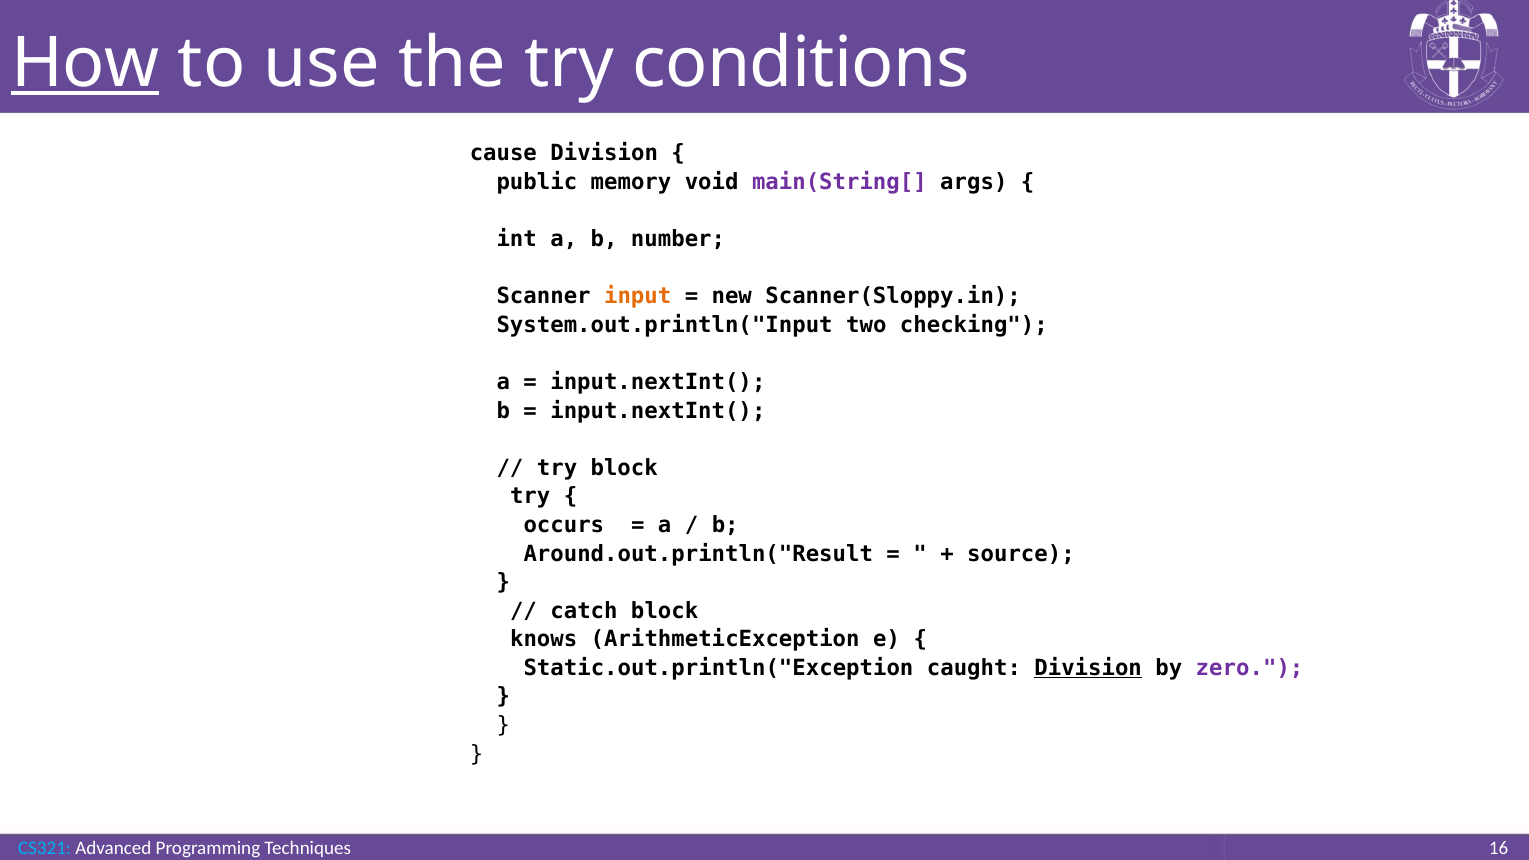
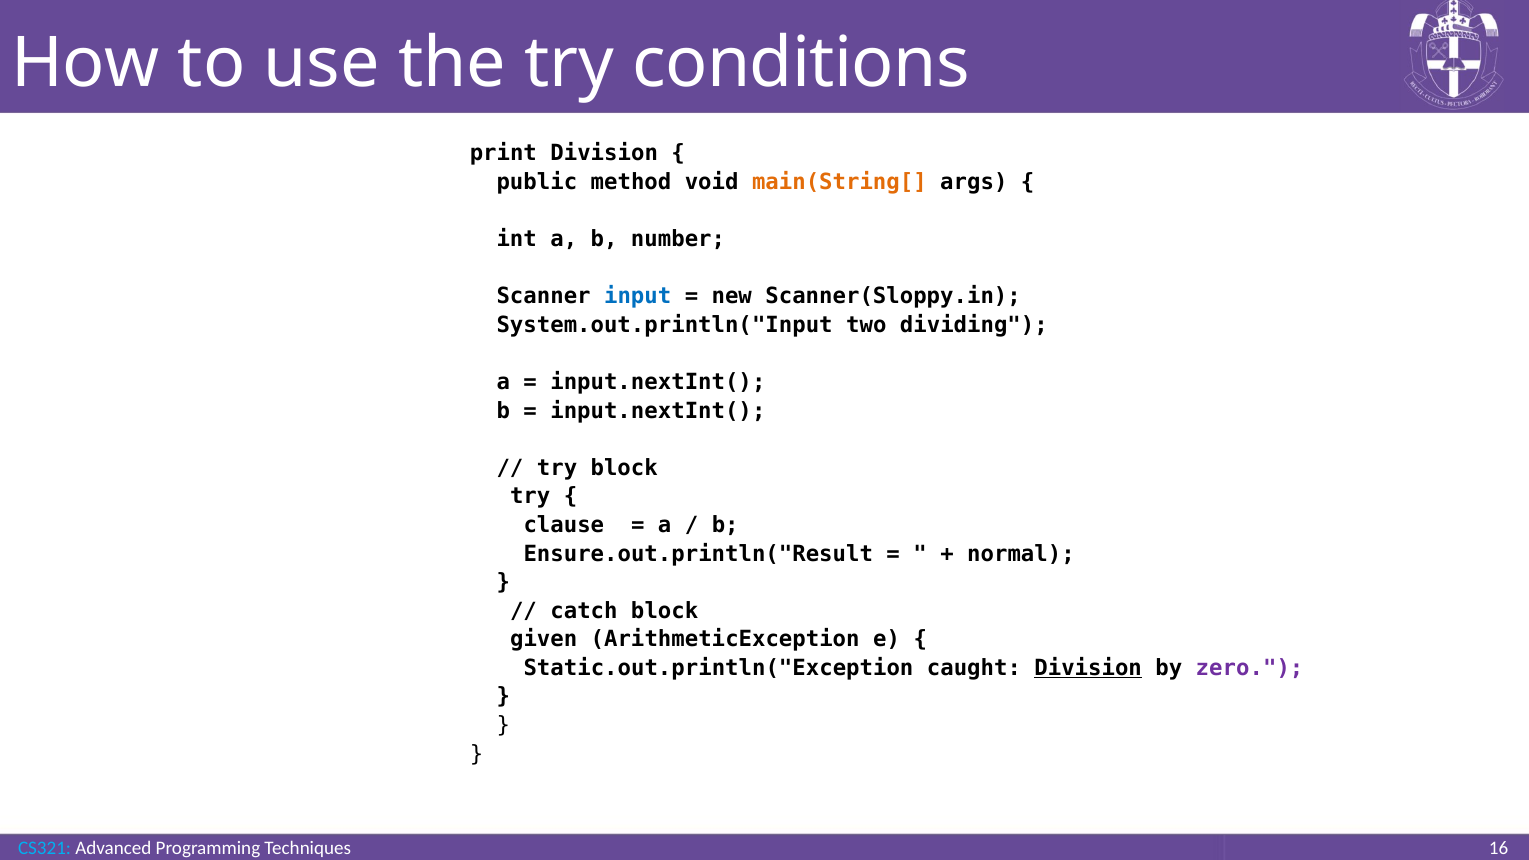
How underline: present -> none
cause: cause -> print
memory: memory -> method
main(String[ colour: purple -> orange
input colour: orange -> blue
checking: checking -> dividing
occurs: occurs -> clause
Around.out.println("Result: Around.out.println("Result -> Ensure.out.println("Result
source: source -> normal
knows: knows -> given
